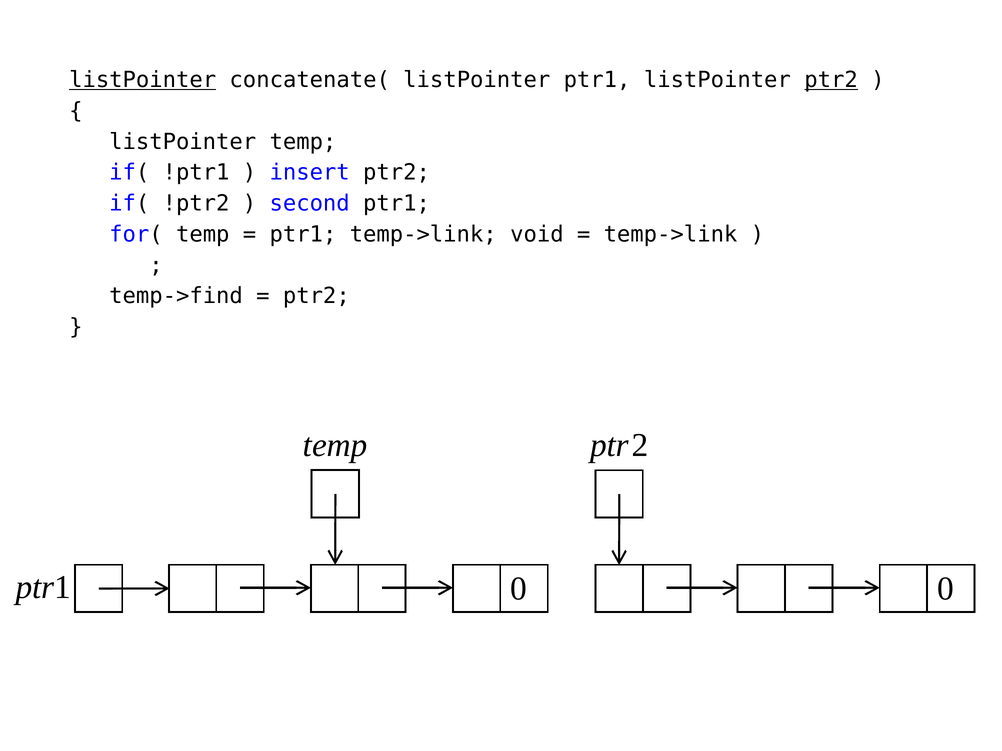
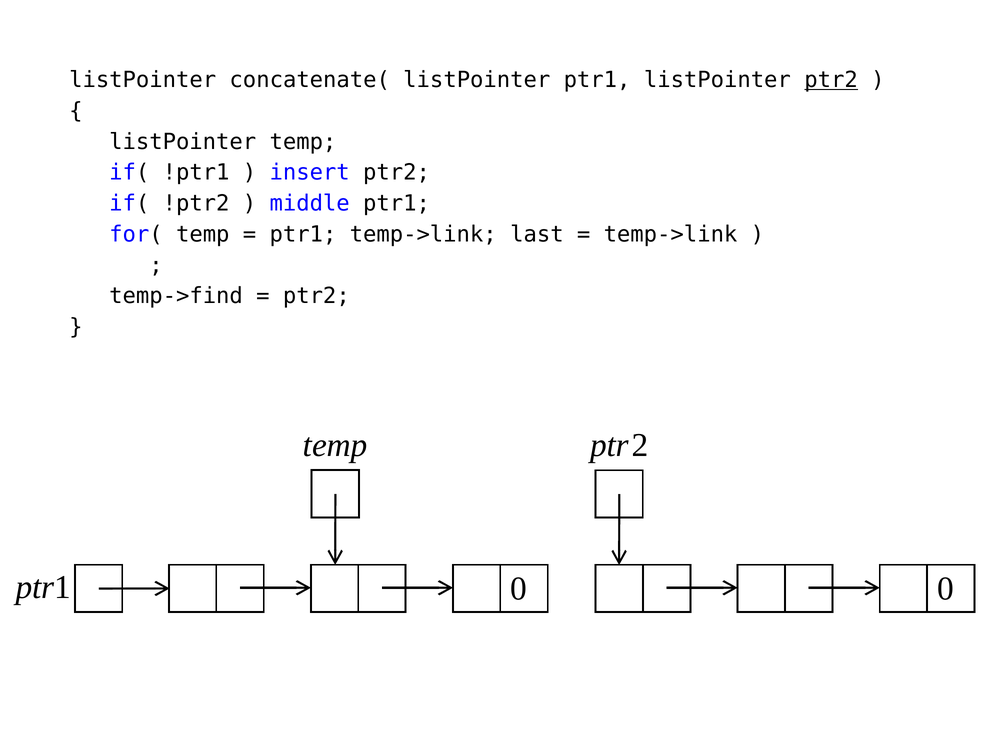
listPointer at (143, 80) underline: present -> none
second: second -> middle
void: void -> last
